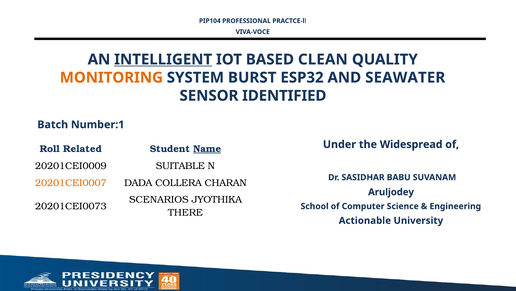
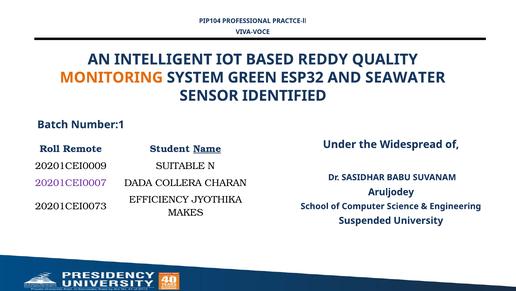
INTELLIGENT underline: present -> none
CLEAN: CLEAN -> REDDY
BURST: BURST -> GREEN
Related: Related -> Remote
20201CEI0007 colour: orange -> purple
SCENARIOS: SCENARIOS -> EFFICIENCY
THERE: THERE -> MAKES
Actionable: Actionable -> Suspended
